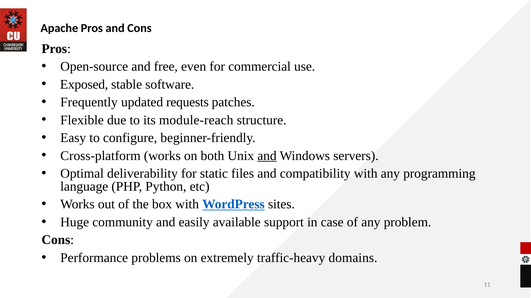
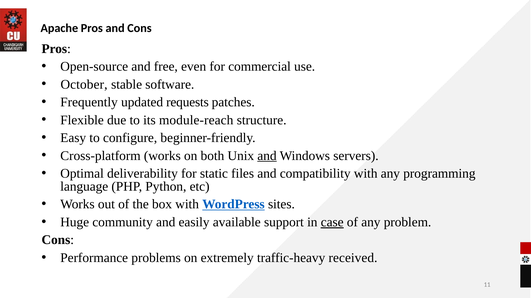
Exposed: Exposed -> October
case underline: none -> present
domains: domains -> received
